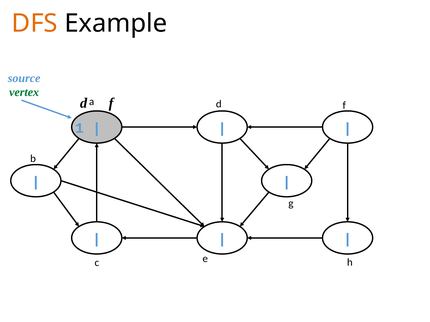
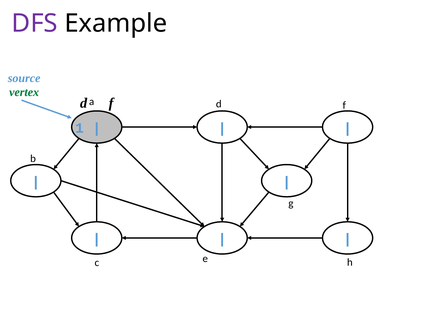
DFS colour: orange -> purple
